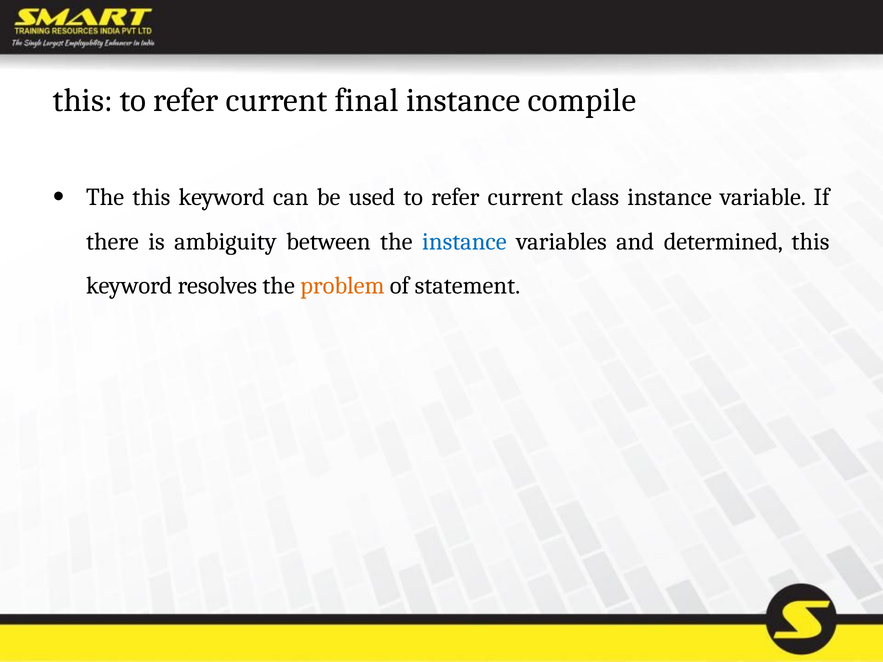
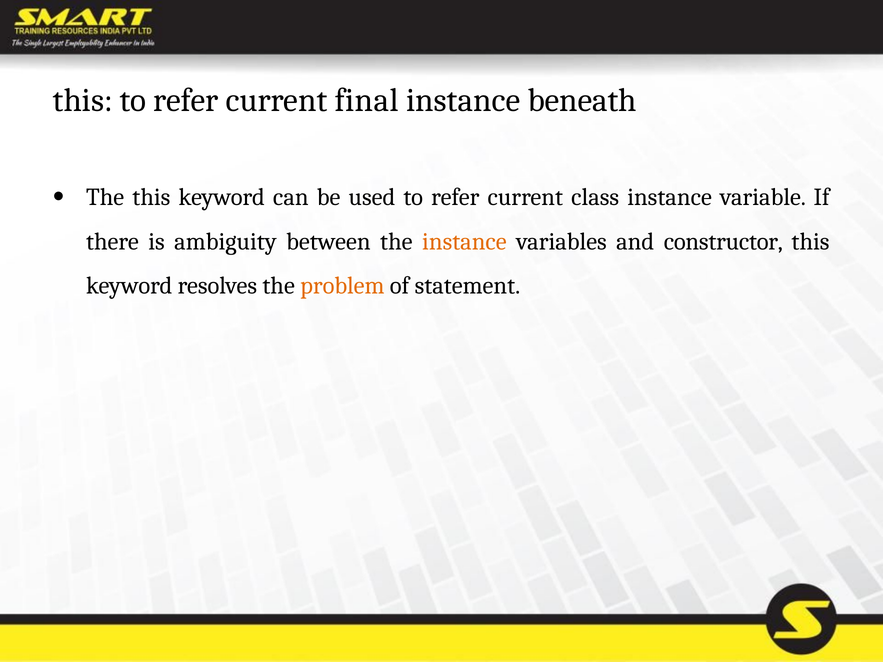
compile: compile -> beneath
instance at (464, 242) colour: blue -> orange
determined: determined -> constructor
